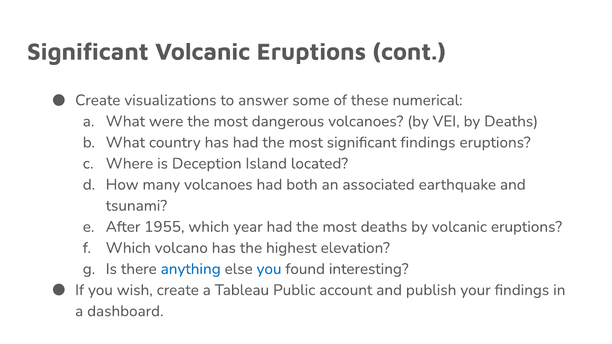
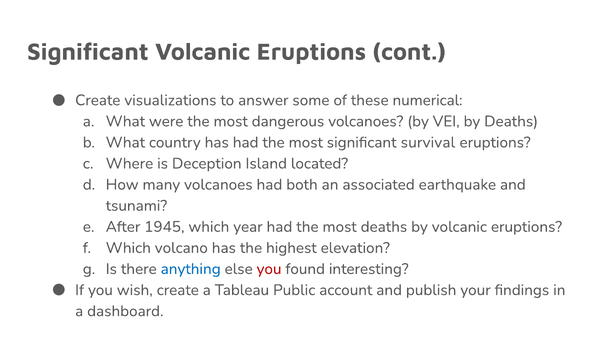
significant findings: findings -> survival
1955: 1955 -> 1945
you at (269, 269) colour: blue -> red
